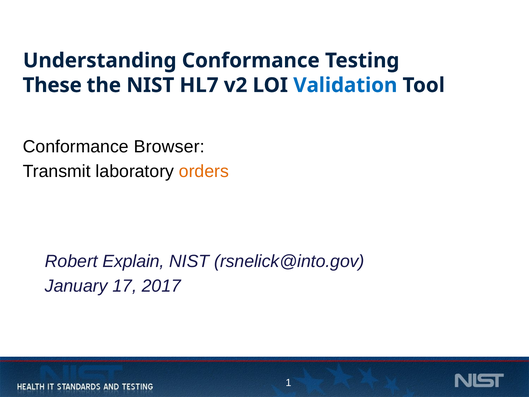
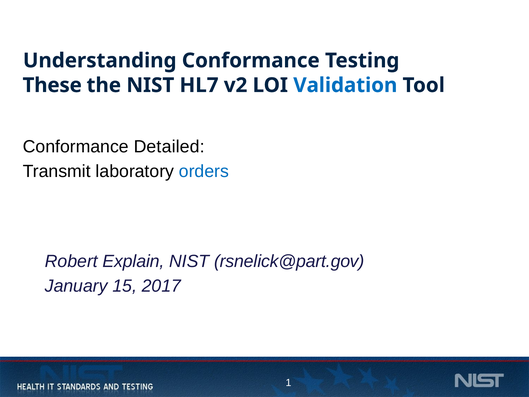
Browser: Browser -> Detailed
orders colour: orange -> blue
rsnelick@into.gov: rsnelick@into.gov -> rsnelick@part.gov
17: 17 -> 15
